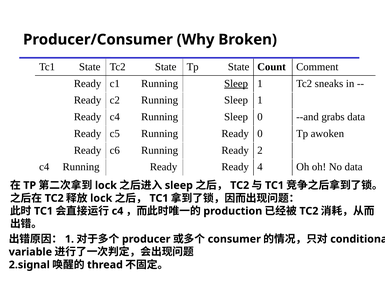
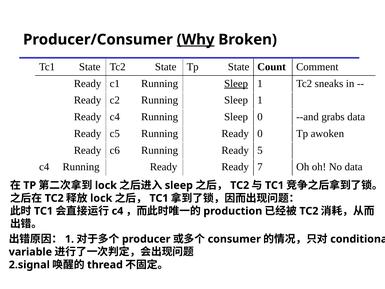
Why underline: none -> present
2: 2 -> 5
4: 4 -> 7
